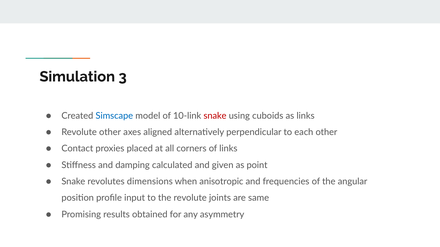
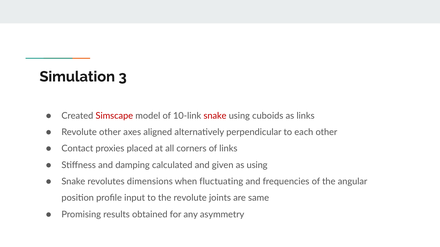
Simscape colour: blue -> red
as point: point -> using
anisotropic: anisotropic -> fluctuating
